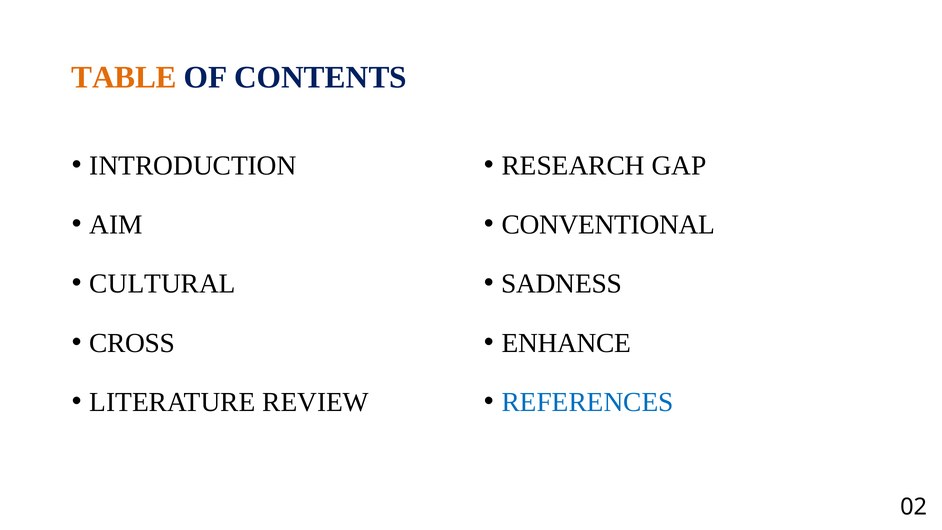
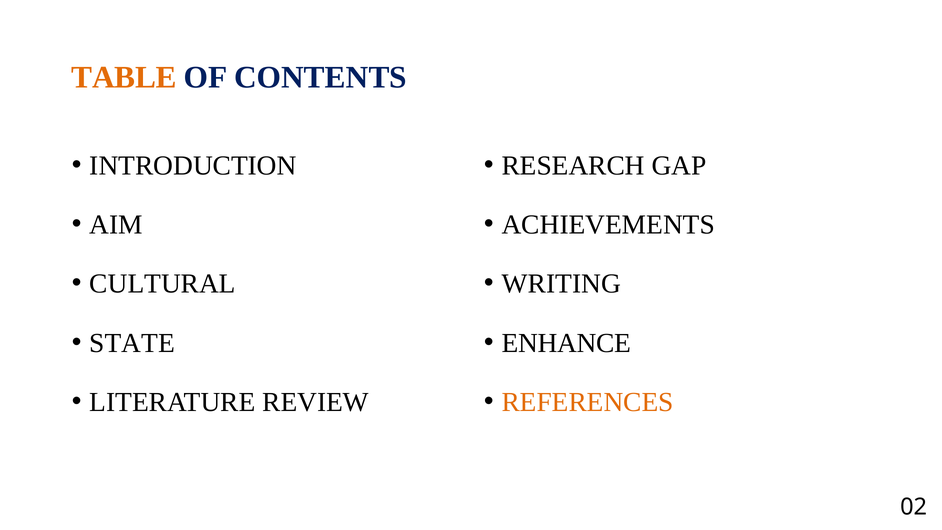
CONVENTIONAL: CONVENTIONAL -> ACHIEVEMENTS
SADNESS: SADNESS -> WRITING
CROSS: CROSS -> STATE
REFERENCES colour: blue -> orange
